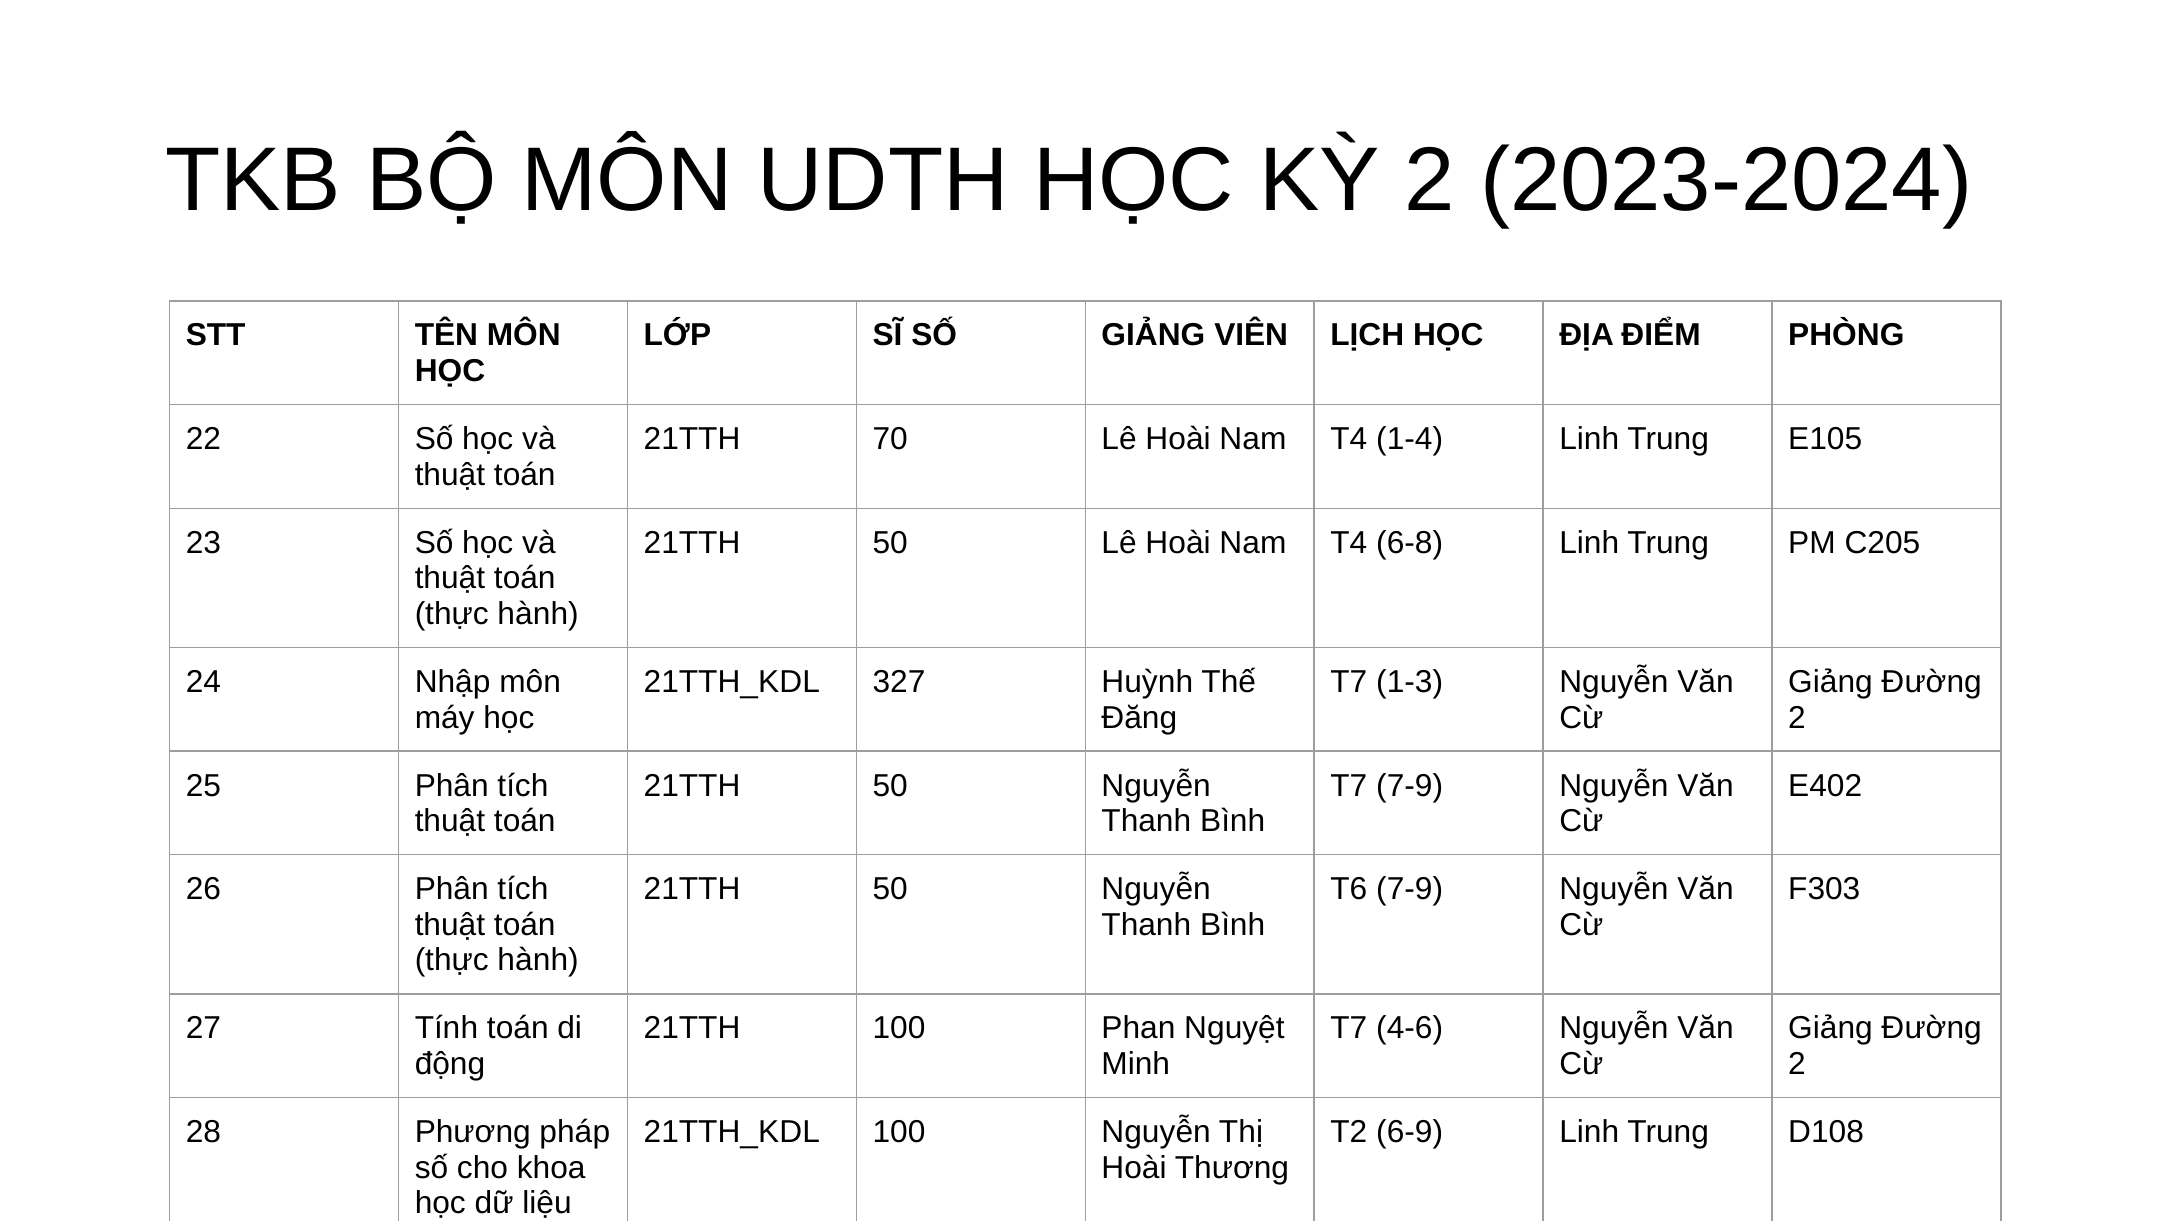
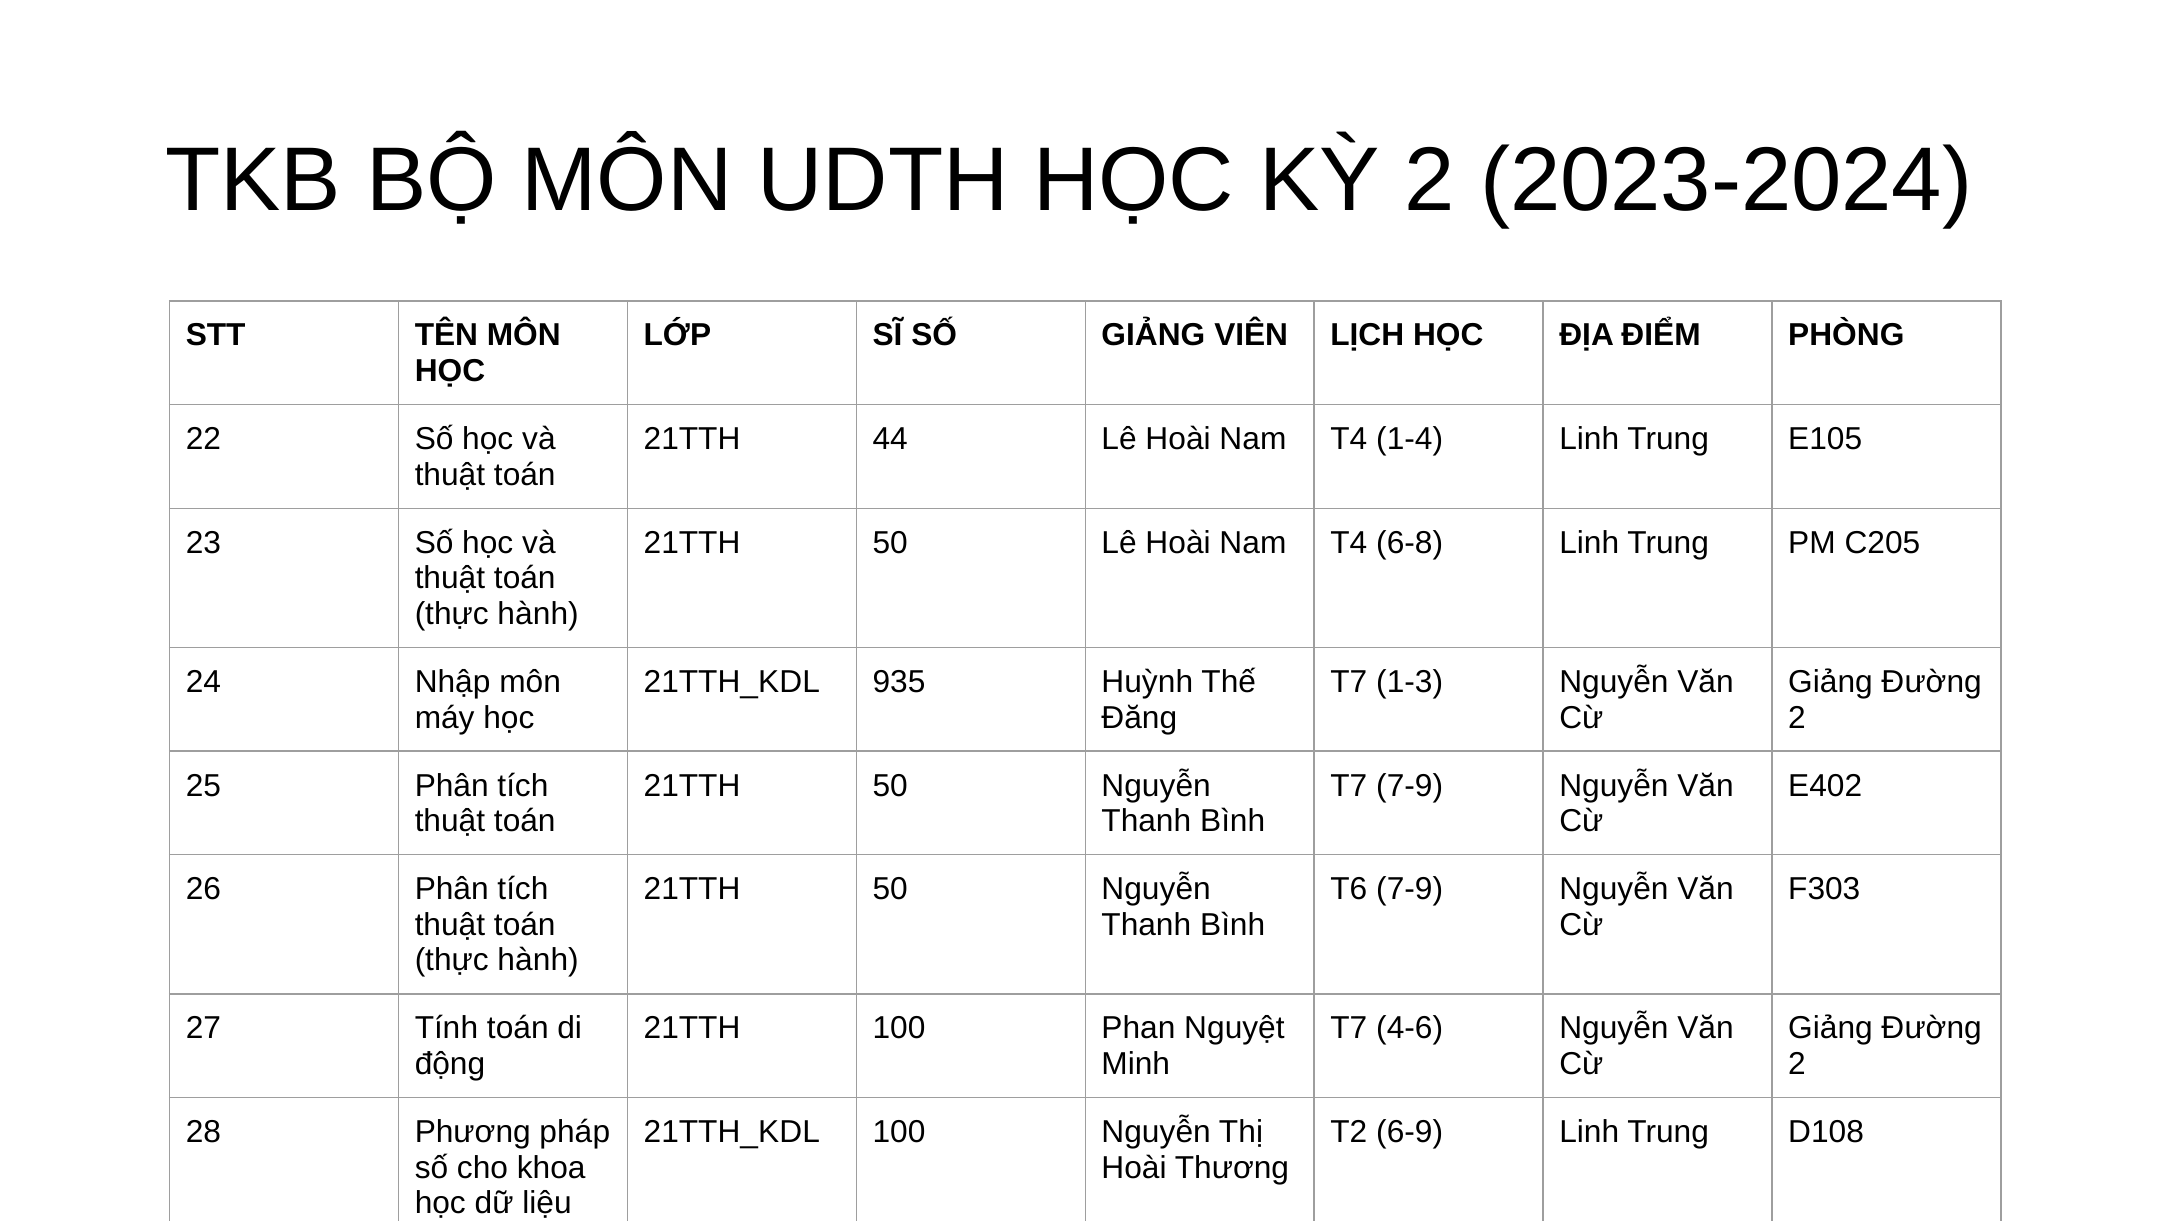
70: 70 -> 44
327: 327 -> 935
